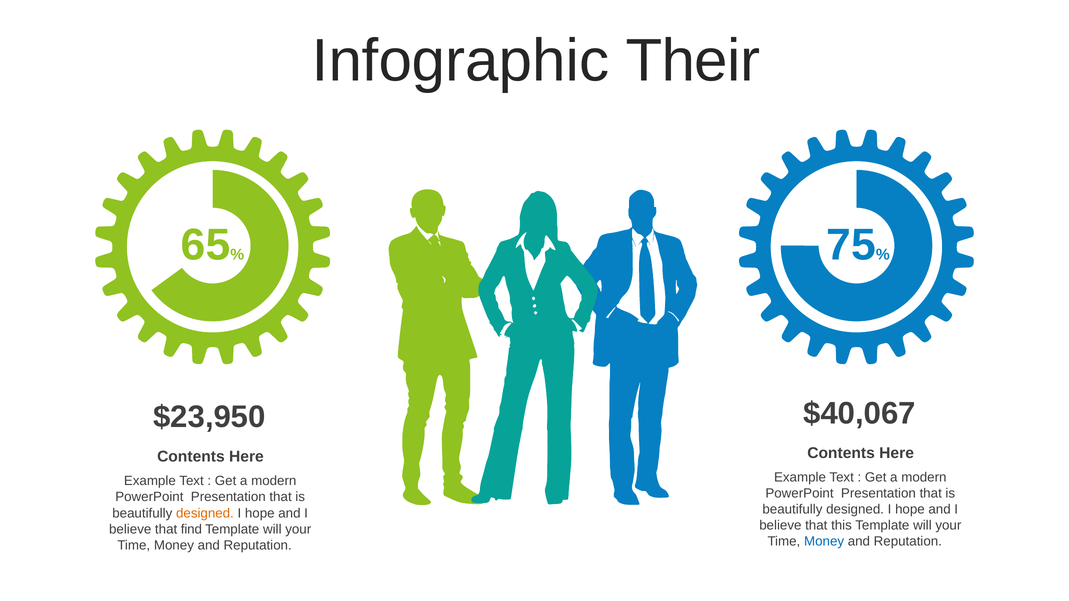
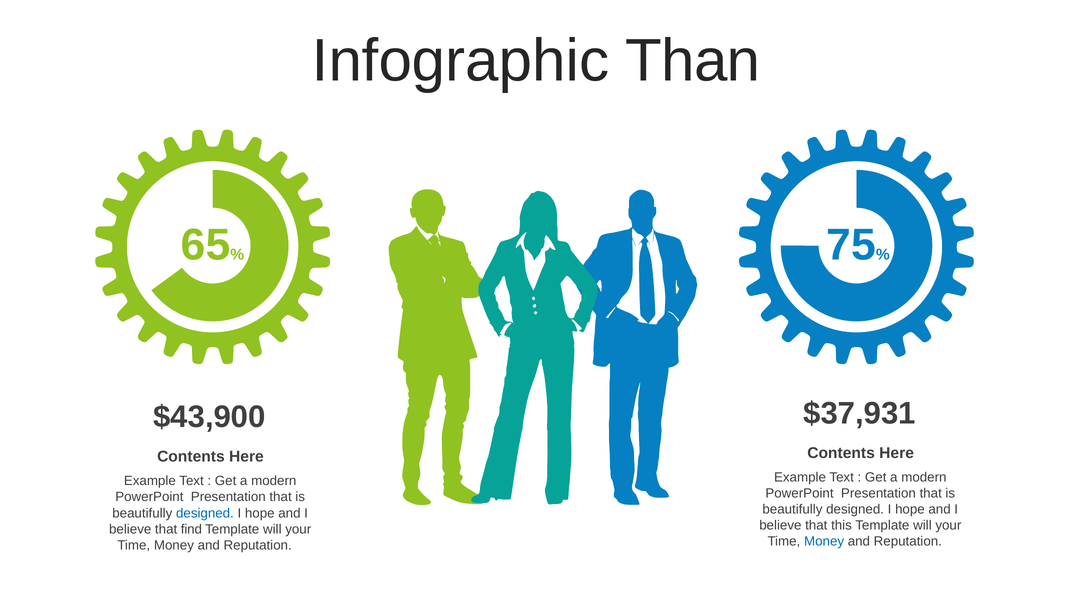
Their: Their -> Than
$40,067: $40,067 -> $37,931
$23,950: $23,950 -> $43,900
designed at (205, 513) colour: orange -> blue
